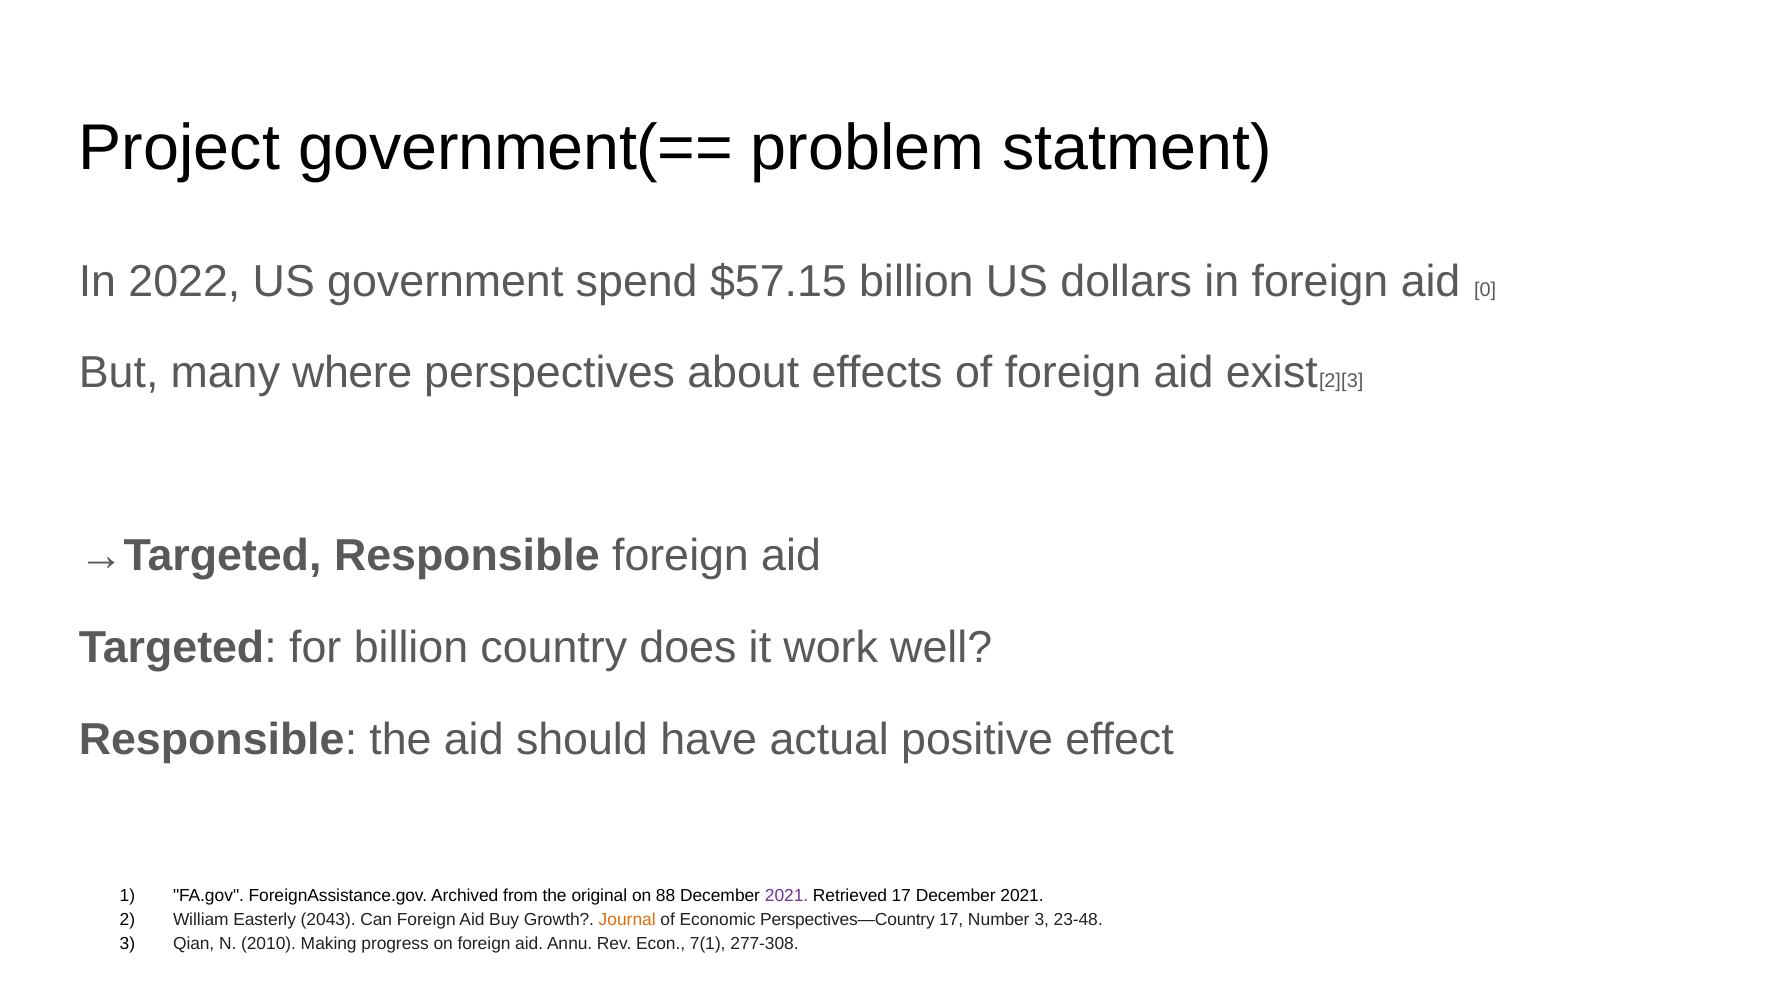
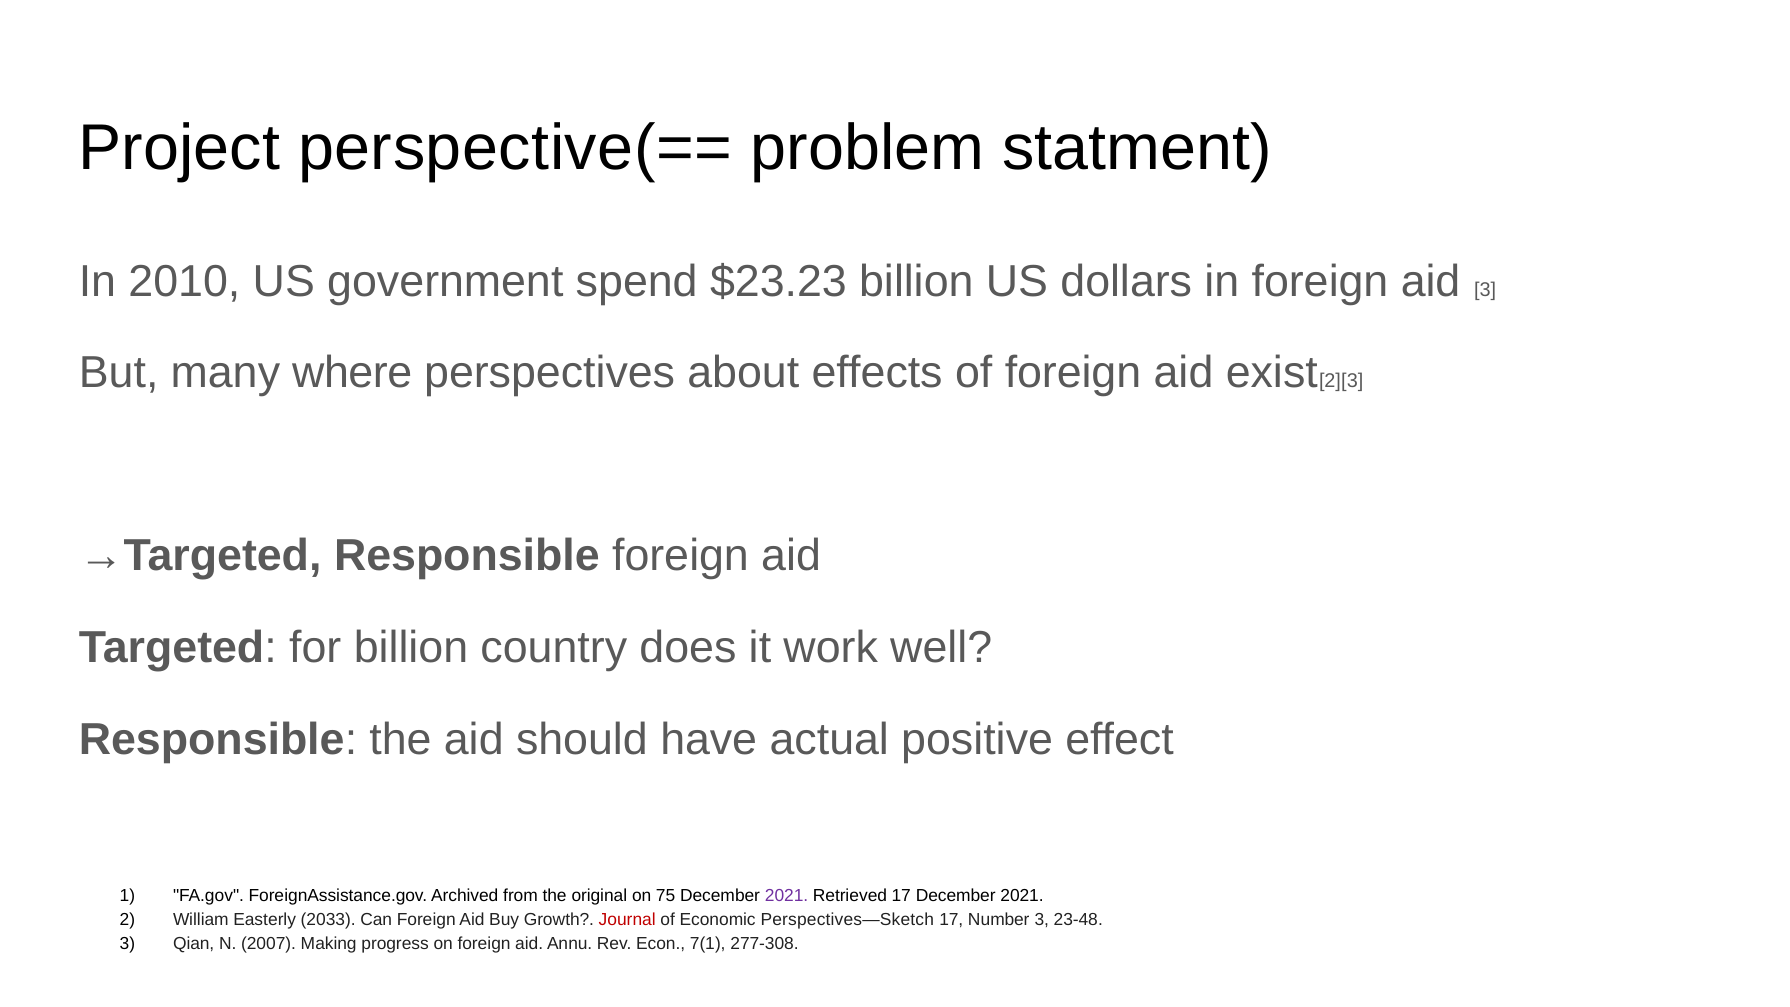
government(==: government(== -> perspective(==
2022: 2022 -> 2010
$57.15: $57.15 -> $23.23
aid 0: 0 -> 3
88: 88 -> 75
2043: 2043 -> 2033
Journal colour: orange -> red
Perspectives—Country: Perspectives—Country -> Perspectives—Sketch
2010: 2010 -> 2007
